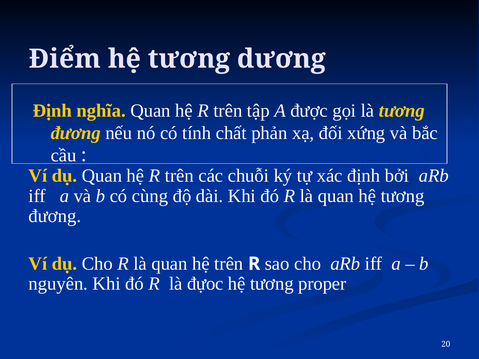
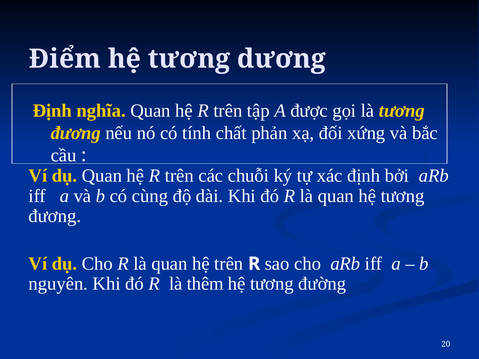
đựoc: đựoc -> thêm
proper: proper -> đường
